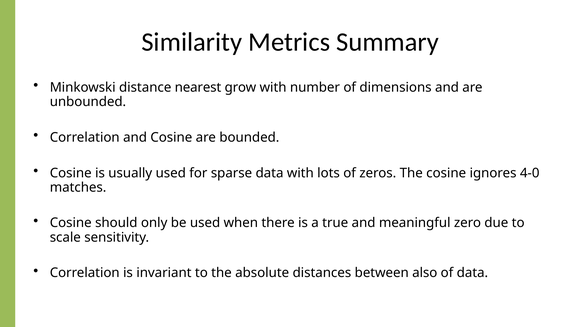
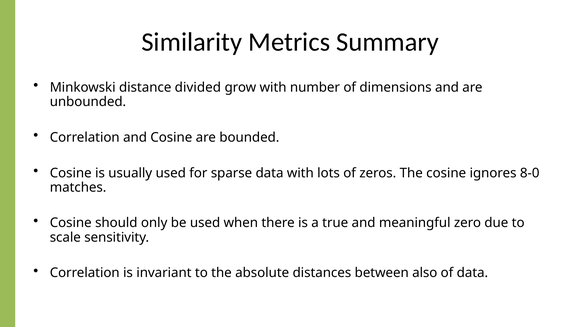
nearest: nearest -> divided
4-0: 4-0 -> 8-0
